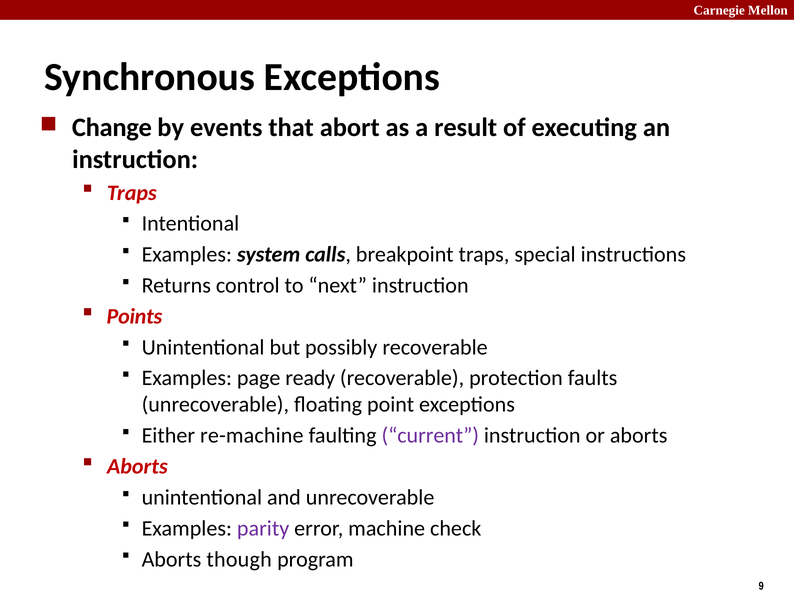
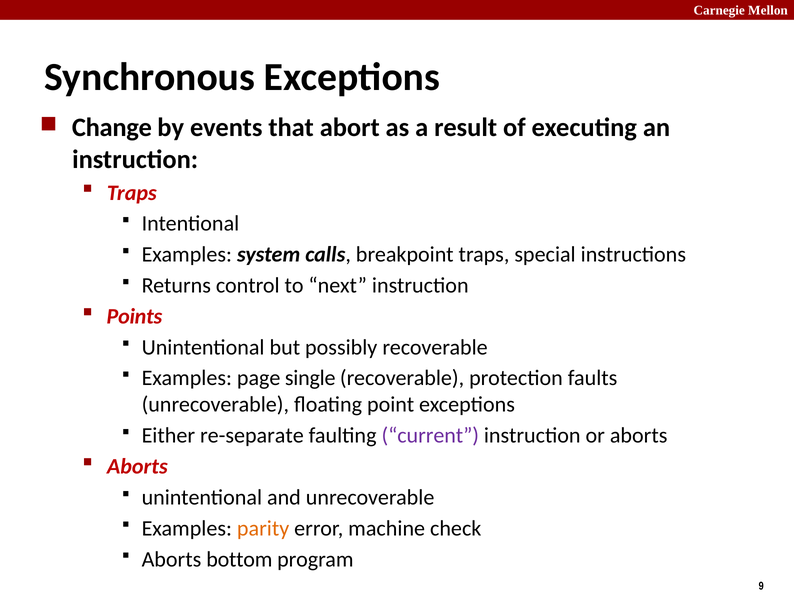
ready: ready -> single
re-machine: re-machine -> re-separate
parity colour: purple -> orange
though: though -> bottom
